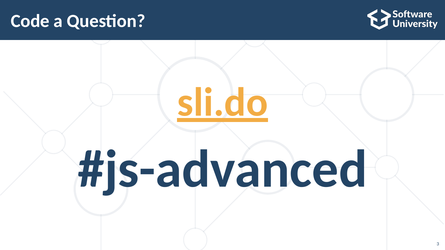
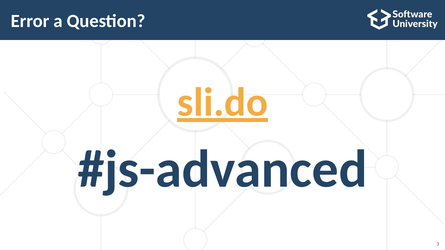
Code: Code -> Error
